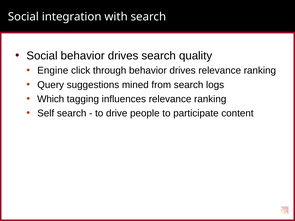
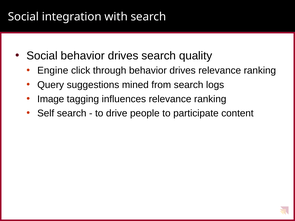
Which: Which -> Image
